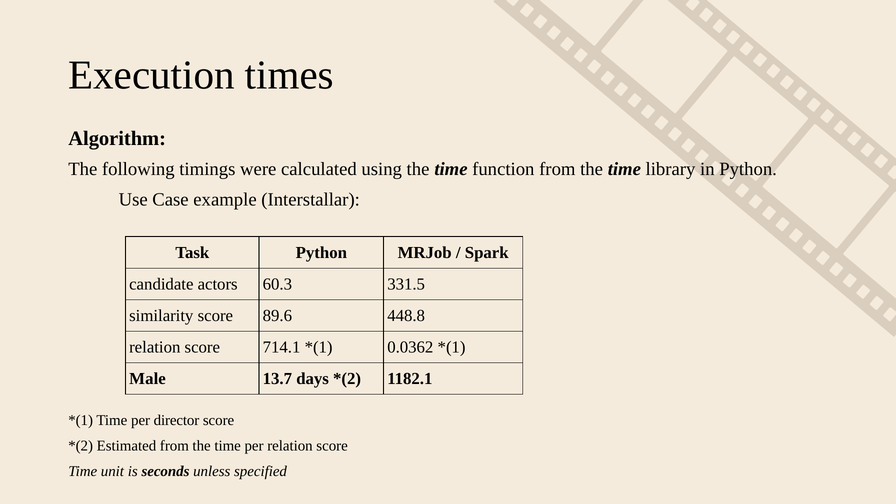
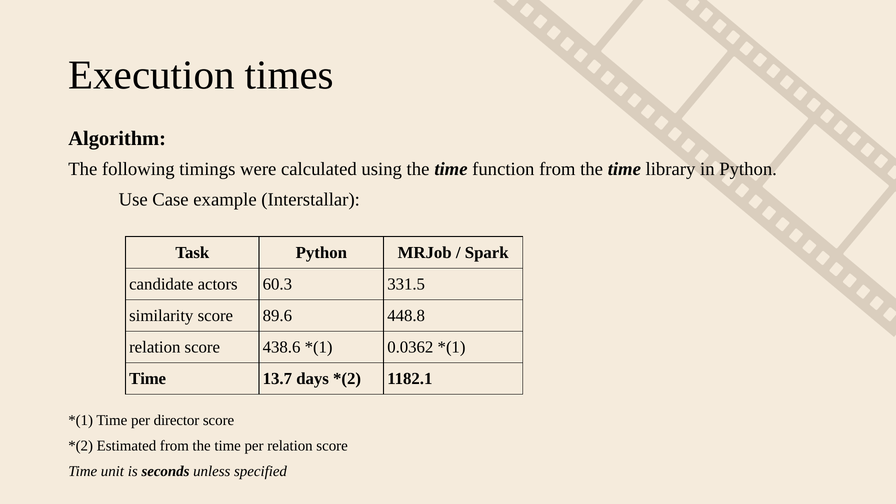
714.1: 714.1 -> 438.6
Male at (148, 379): Male -> Time
